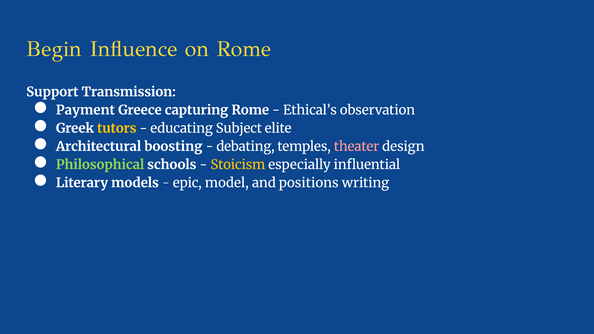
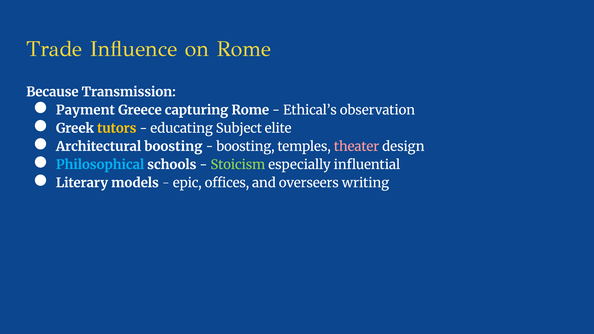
Begin: Begin -> Trade
Support: Support -> Because
debating at (245, 147): debating -> boosting
Philosophical colour: light green -> light blue
Stoicism colour: yellow -> light green
model: model -> offices
positions: positions -> overseers
